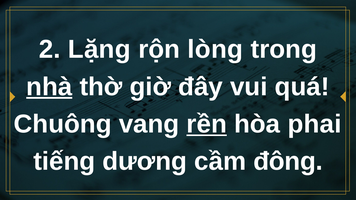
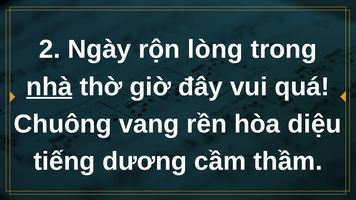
Lặng: Lặng -> Ngày
rền underline: present -> none
phai: phai -> diệu
đông: đông -> thầm
